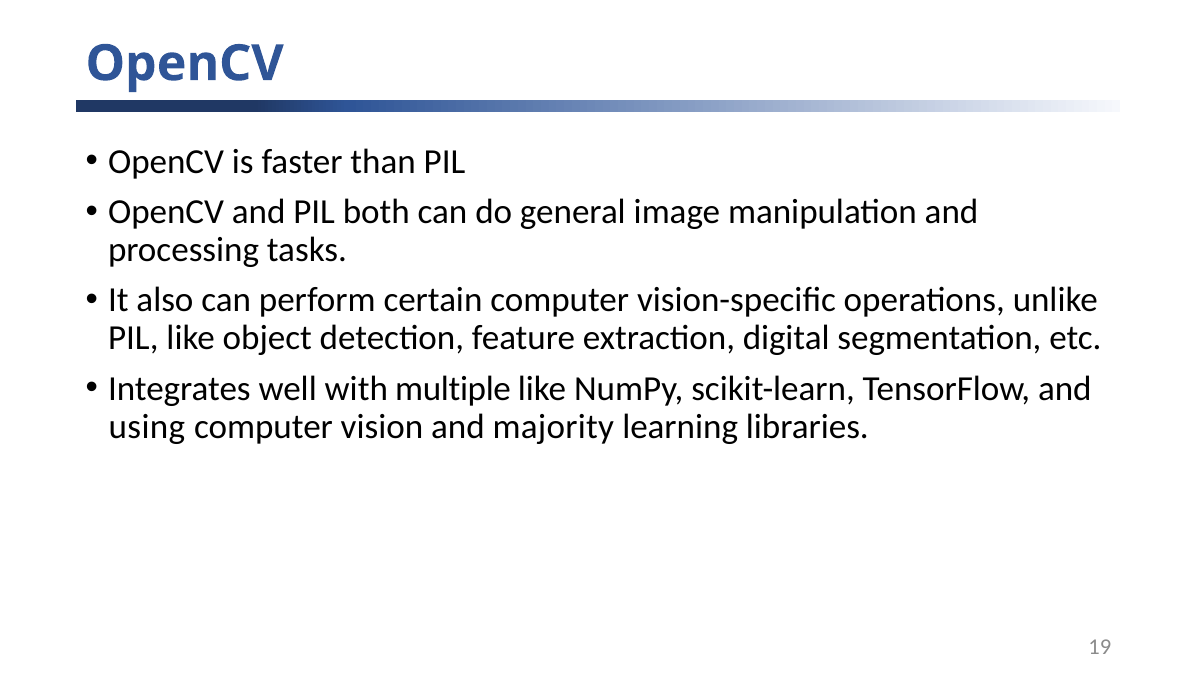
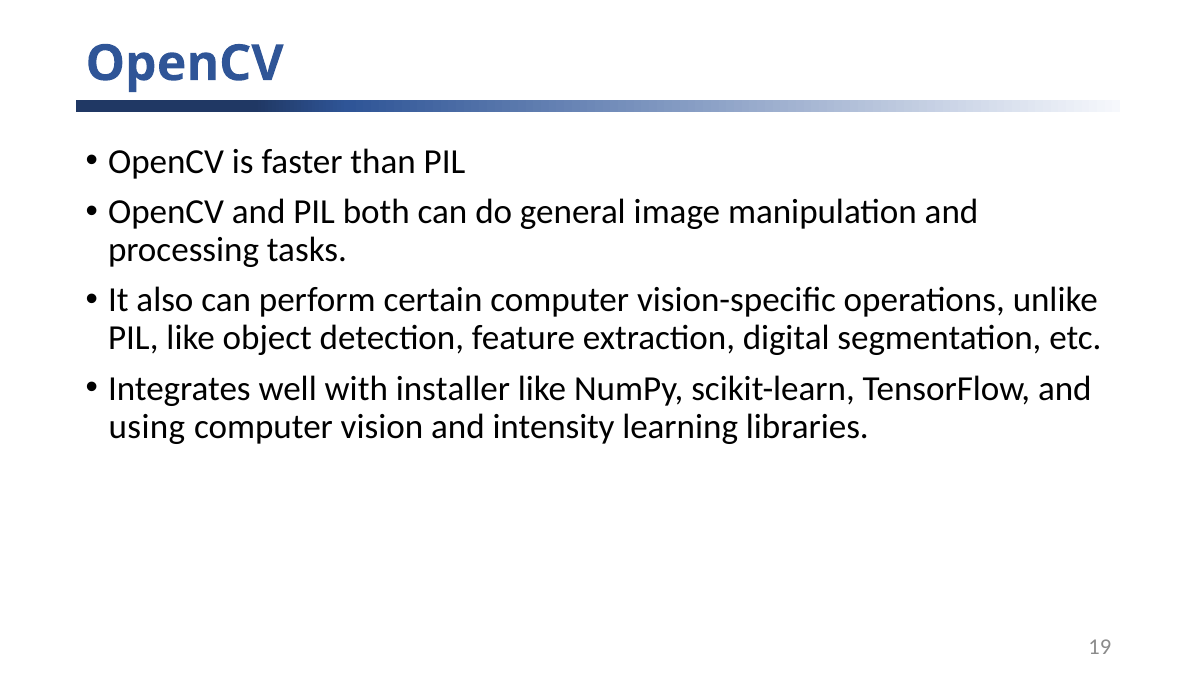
multiple: multiple -> installer
majority: majority -> intensity
